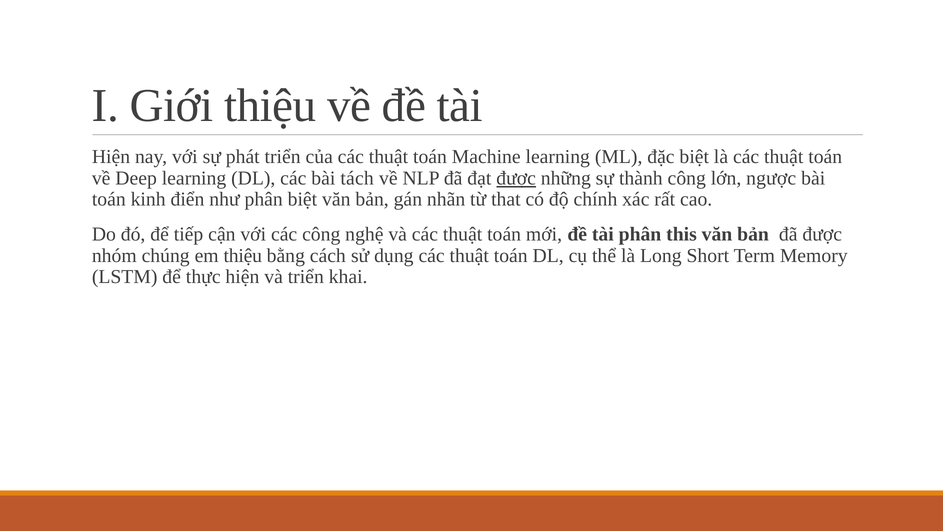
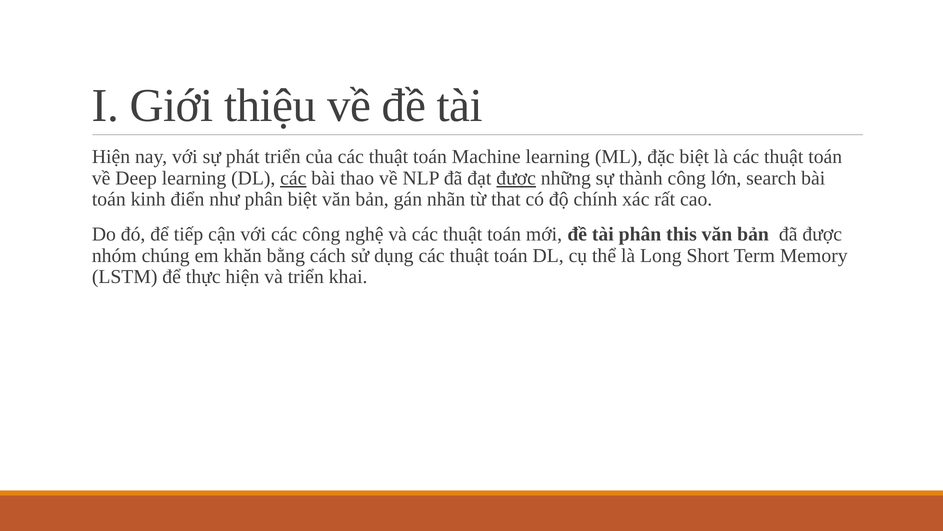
các at (293, 178) underline: none -> present
tách: tách -> thao
ngược: ngược -> search
em thiệu: thiệu -> khăn
